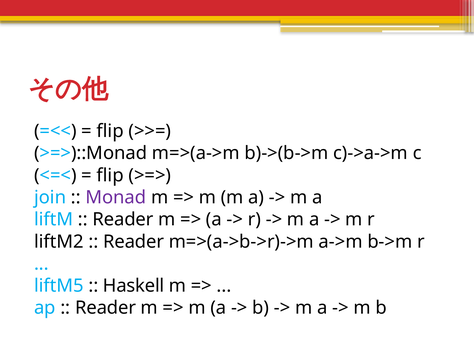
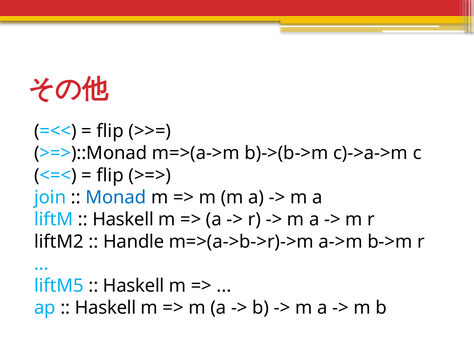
Monad colour: purple -> blue
Reader at (123, 220): Reader -> Haskell
Reader at (134, 242): Reader -> Handle
Reader at (106, 308): Reader -> Haskell
